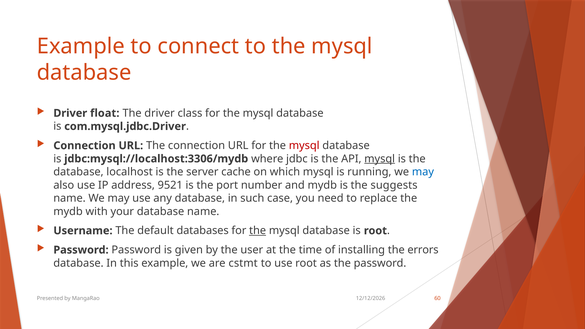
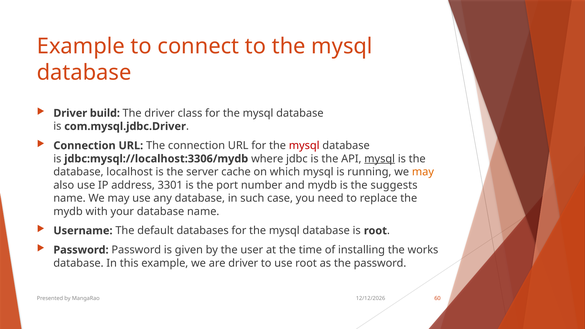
float: float -> build
may at (423, 172) colour: blue -> orange
9521: 9521 -> 3301
the at (258, 231) underline: present -> none
errors: errors -> works
are cstmt: cstmt -> driver
